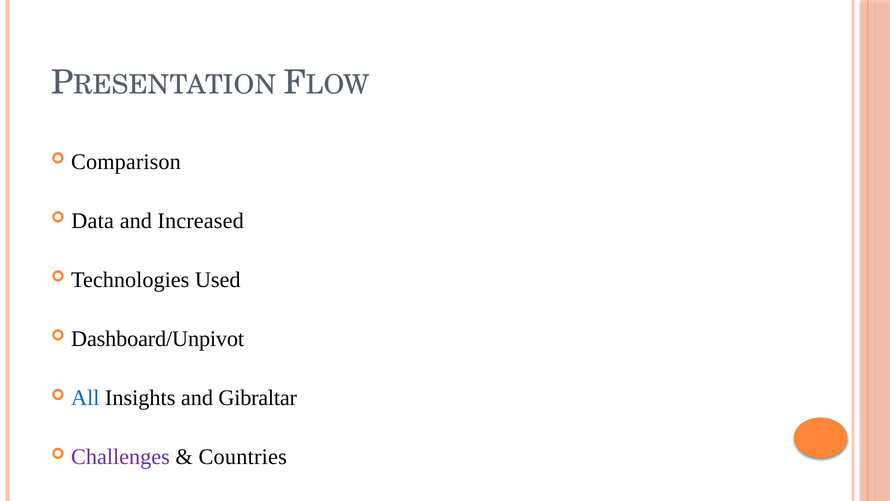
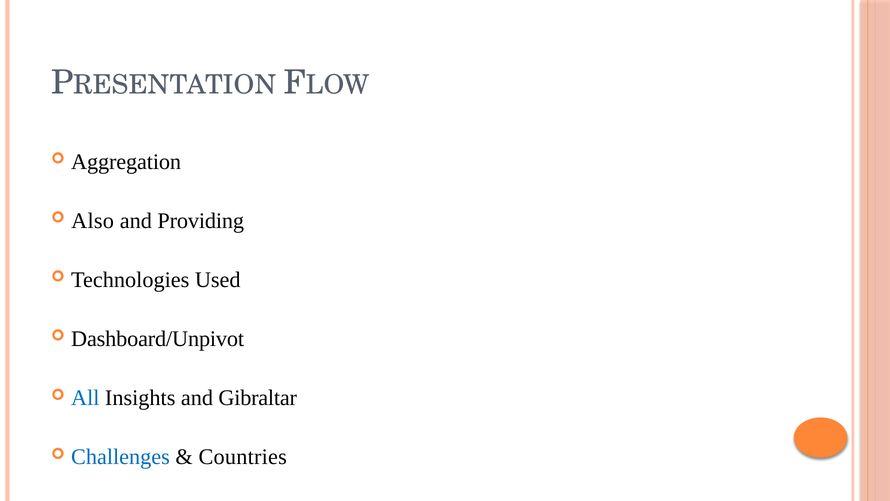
Comparison: Comparison -> Aggregation
Data: Data -> Also
Increased: Increased -> Providing
Challenges colour: purple -> blue
